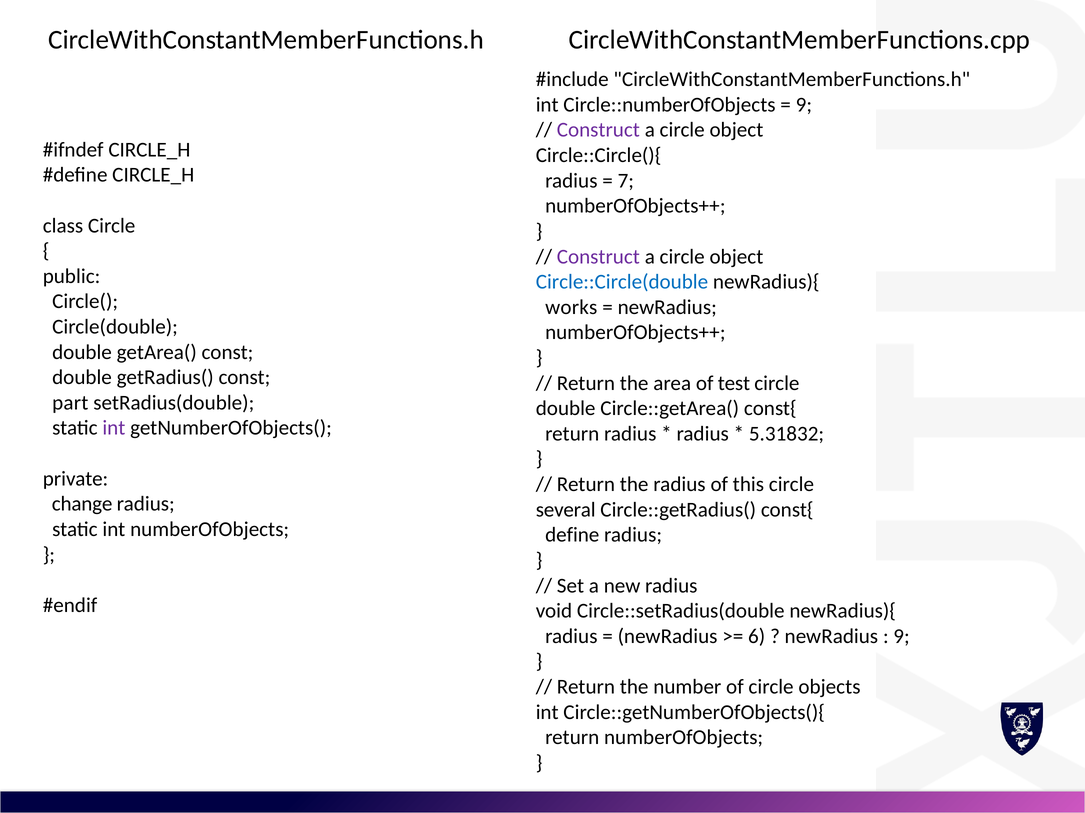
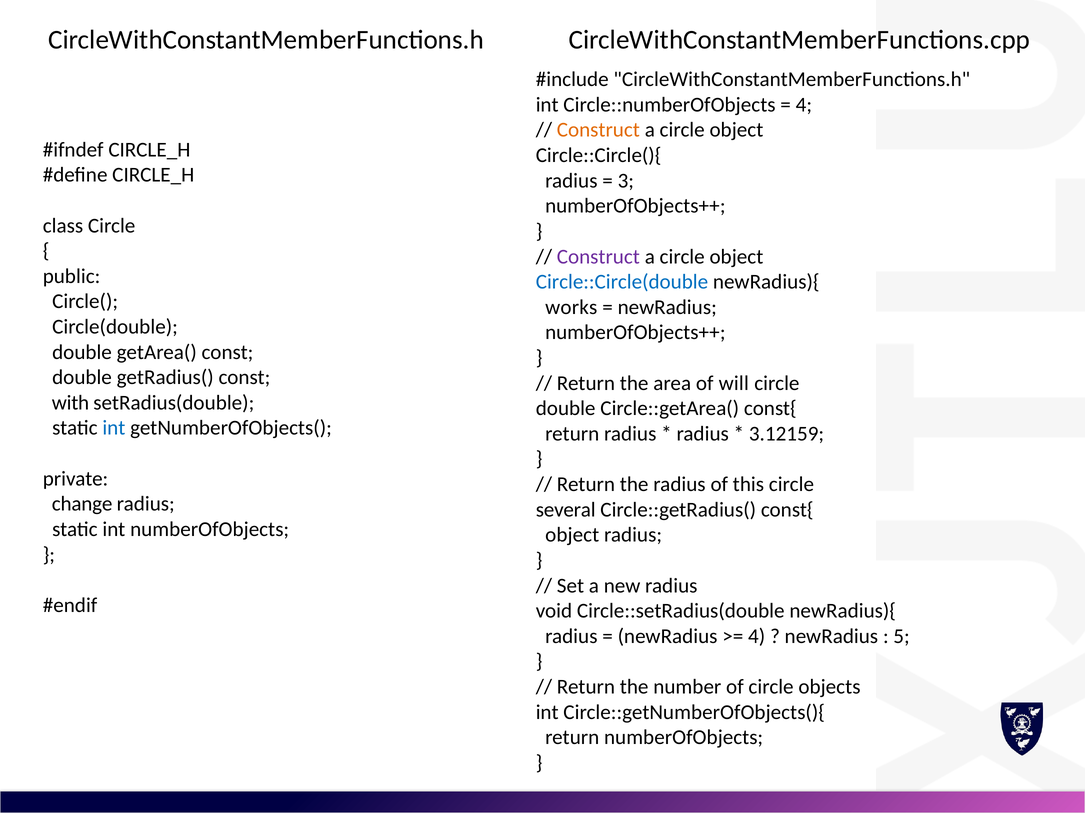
9 at (804, 105): 9 -> 4
Construct at (598, 130) colour: purple -> orange
7: 7 -> 3
test: test -> will
part: part -> with
int at (114, 428) colour: purple -> blue
5.31832: 5.31832 -> 3.12159
define at (572, 535): define -> object
6 at (757, 637): 6 -> 4
9 at (902, 637): 9 -> 5
